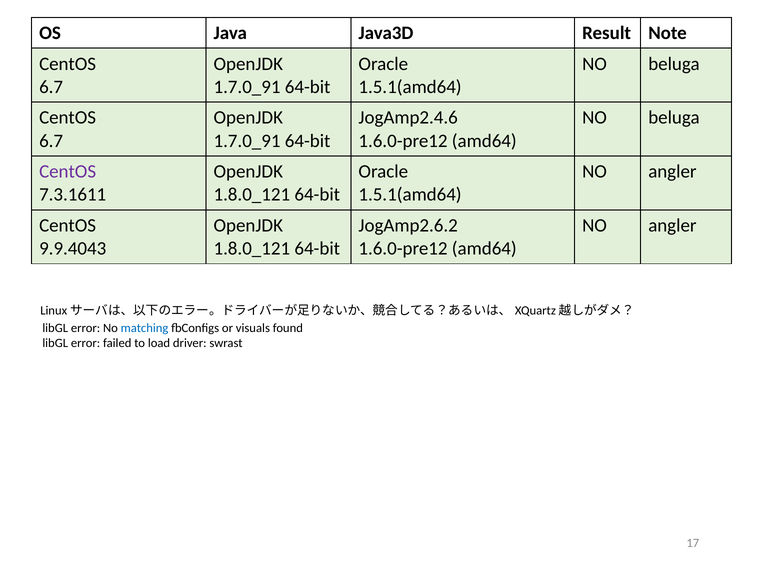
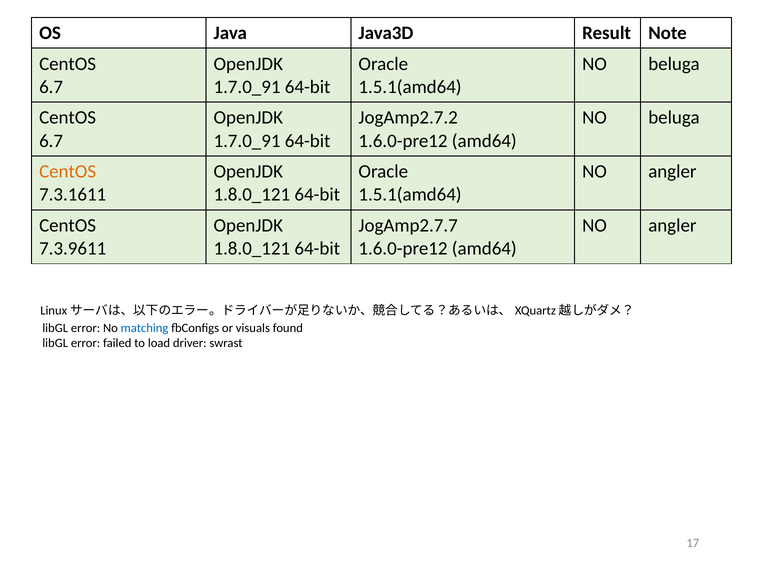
JogAmp2.4.6: JogAmp2.4.6 -> JogAmp2.7.2
CentOS at (68, 172) colour: purple -> orange
JogAmp2.6.2: JogAmp2.6.2 -> JogAmp2.7.7
9.9.4043: 9.9.4043 -> 7.3.9611
